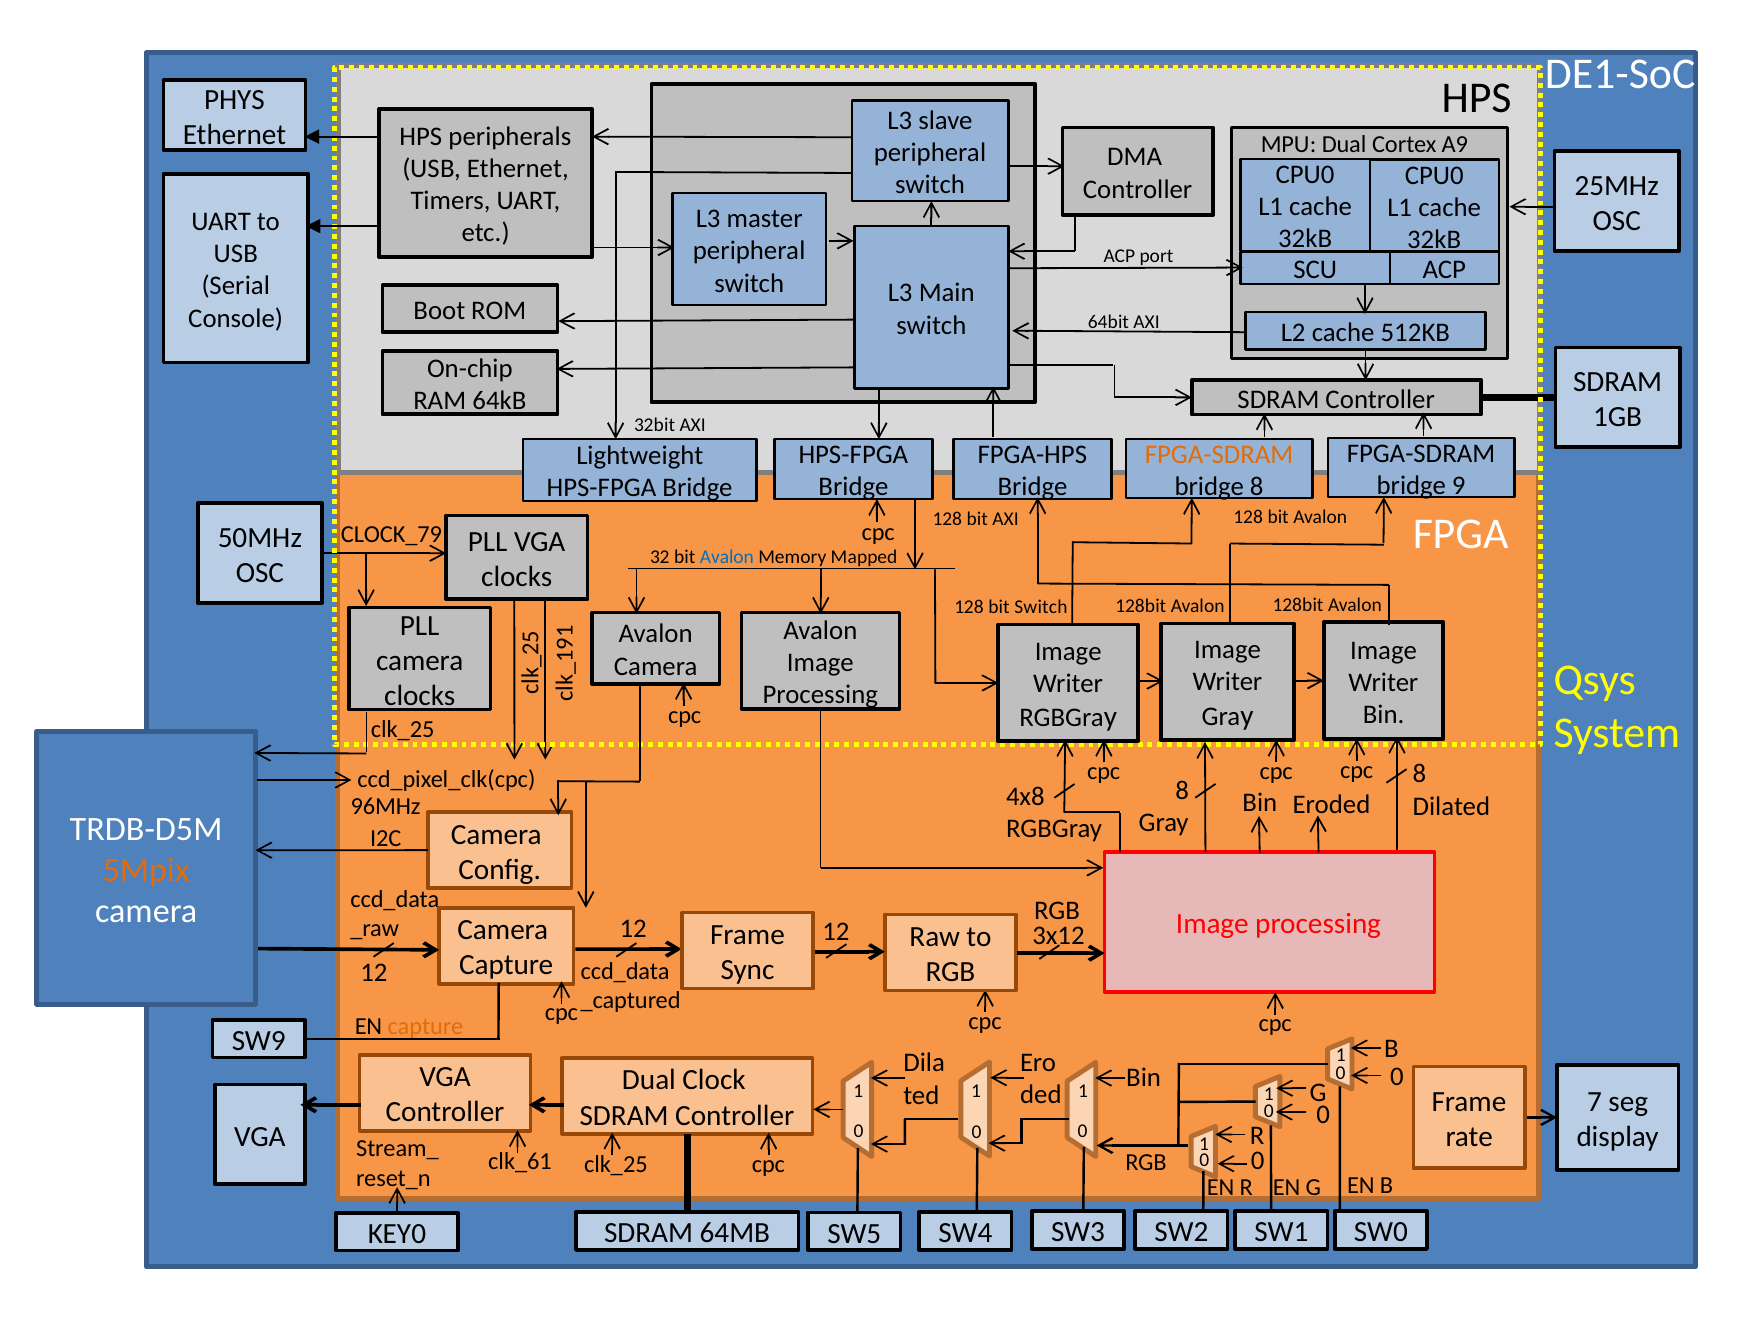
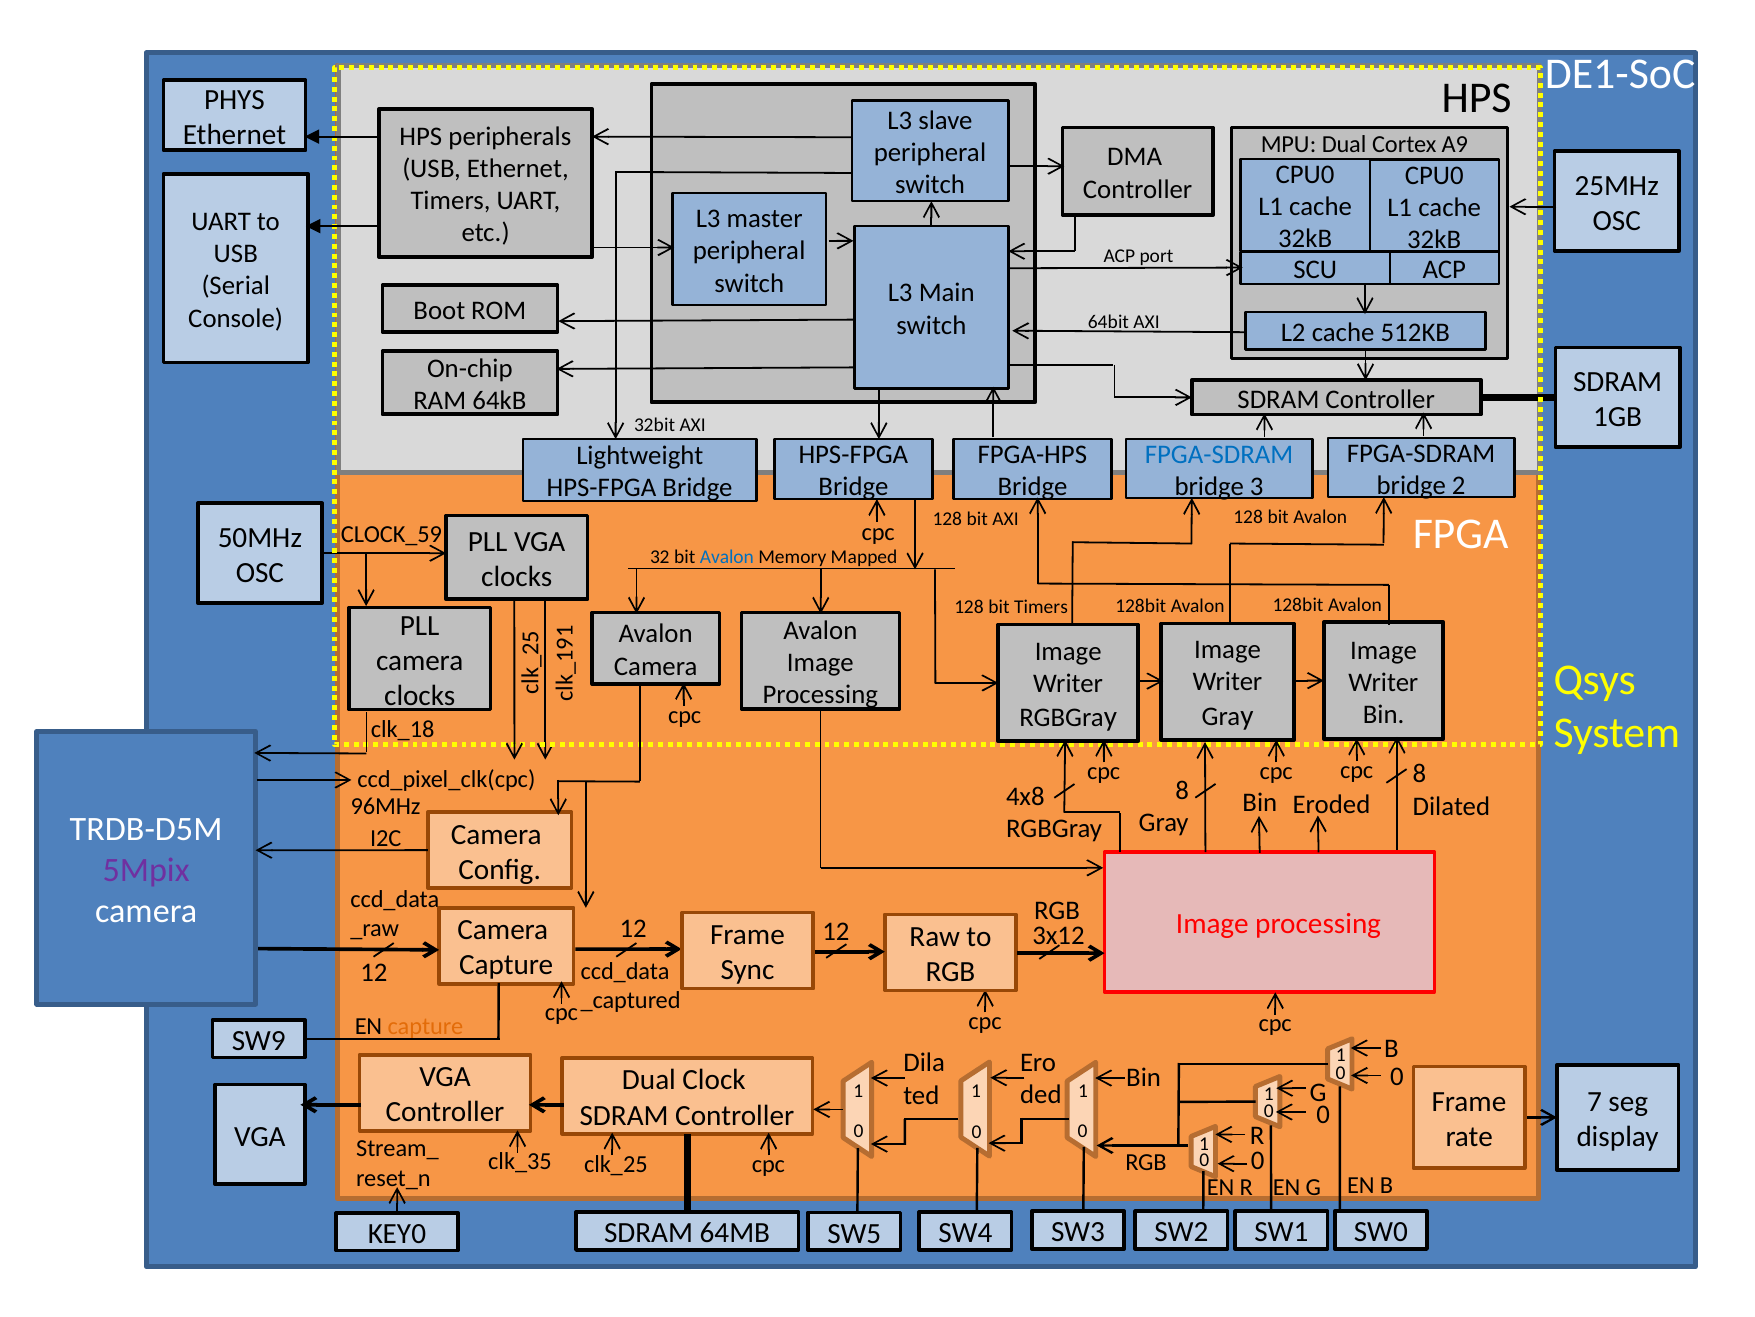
FPGA-SDRAM at (1219, 454) colour: orange -> blue
bridge 9: 9 -> 2
bridge 8: 8 -> 3
CLOCK_79: CLOCK_79 -> CLOCK_59
bit Switch: Switch -> Timers
clk_25 at (403, 729): clk_25 -> clk_18
5Mpix colour: orange -> purple
clk_61: clk_61 -> clk_35
